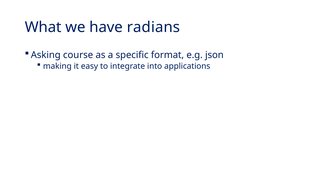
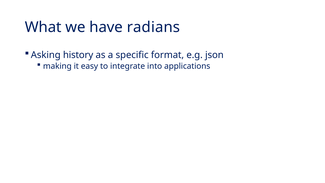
course: course -> history
